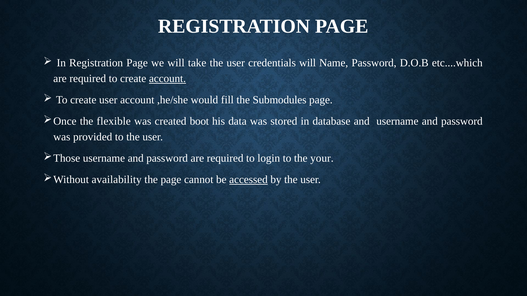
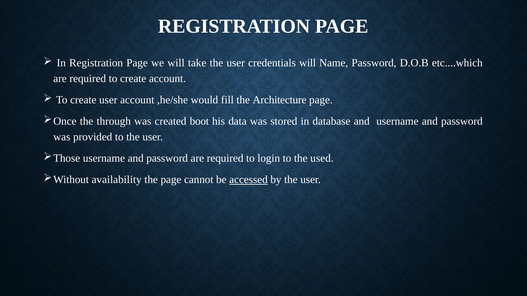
account at (167, 79) underline: present -> none
Submodules: Submodules -> Architecture
flexible: flexible -> through
your: your -> used
